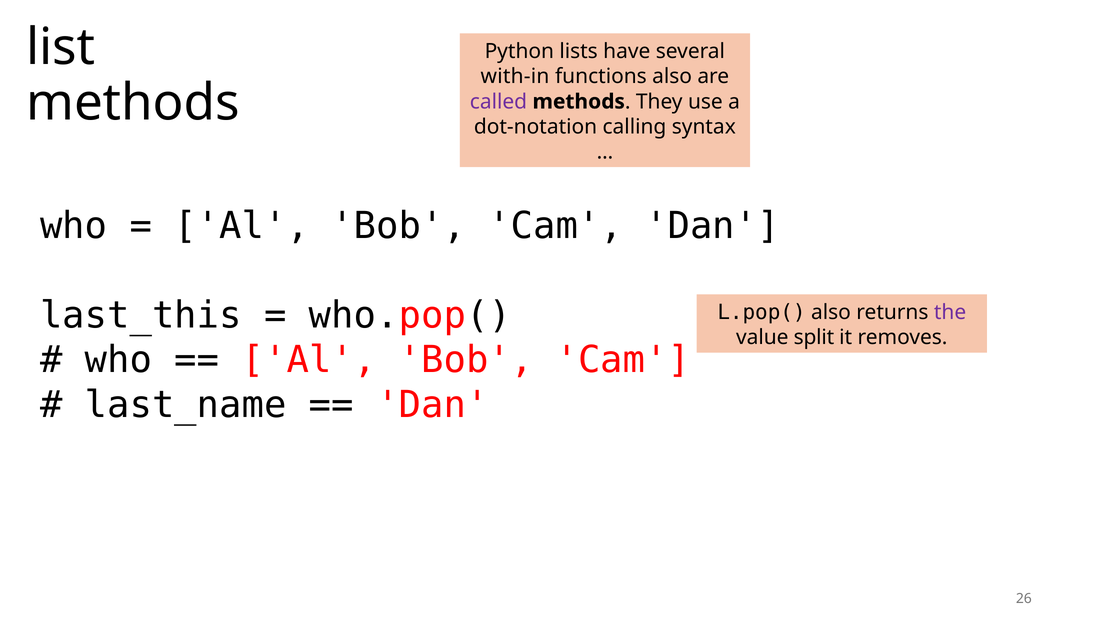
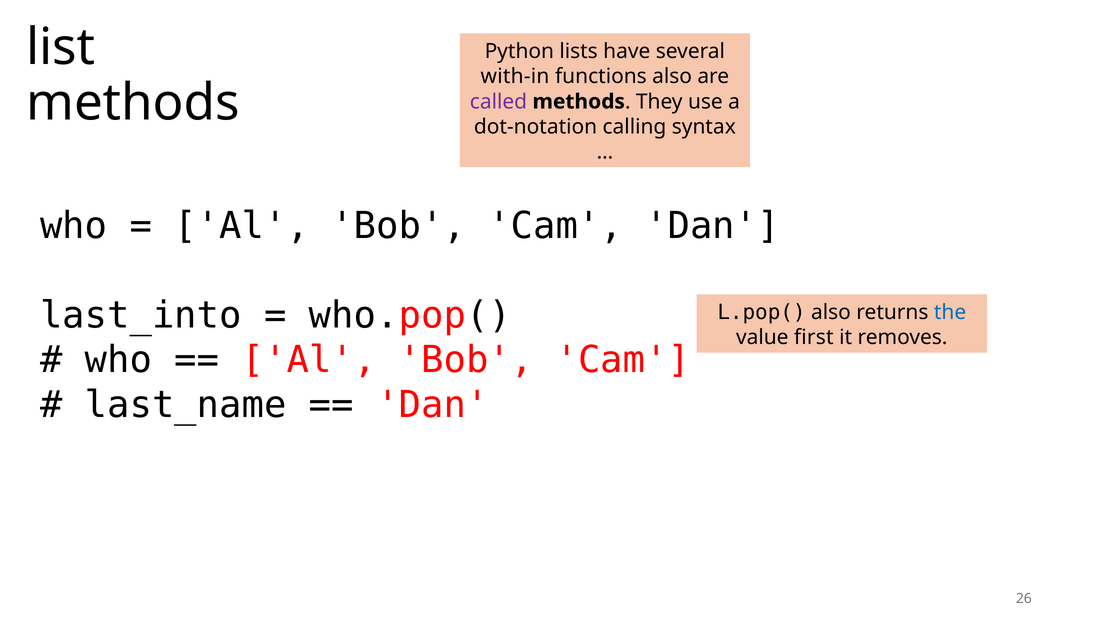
last_this: last_this -> last_into
the colour: purple -> blue
split: split -> first
